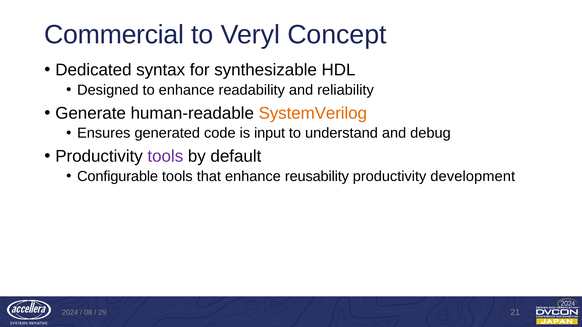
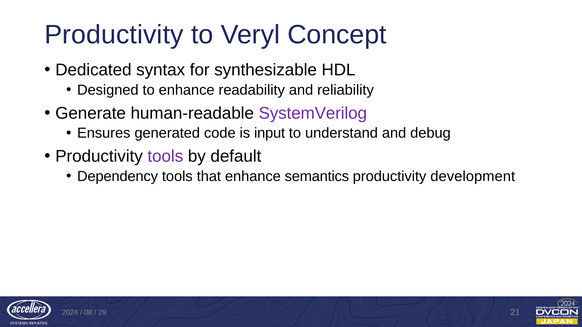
Commercial at (114, 35): Commercial -> Productivity
SystemVerilog colour: orange -> purple
Configurable: Configurable -> Dependency
reusability: reusability -> semantics
